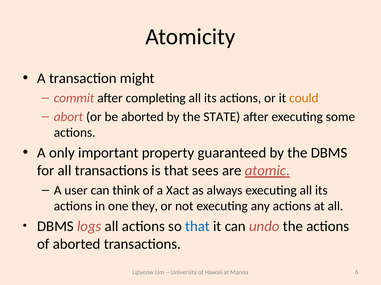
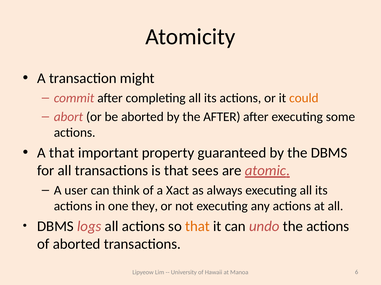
the STATE: STATE -> AFTER
A only: only -> that
that at (197, 227) colour: blue -> orange
